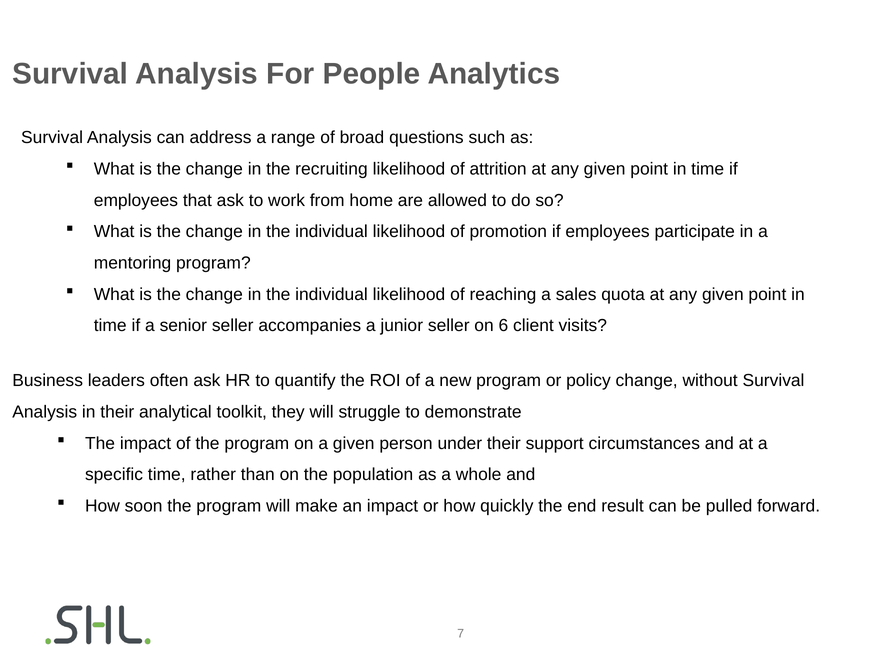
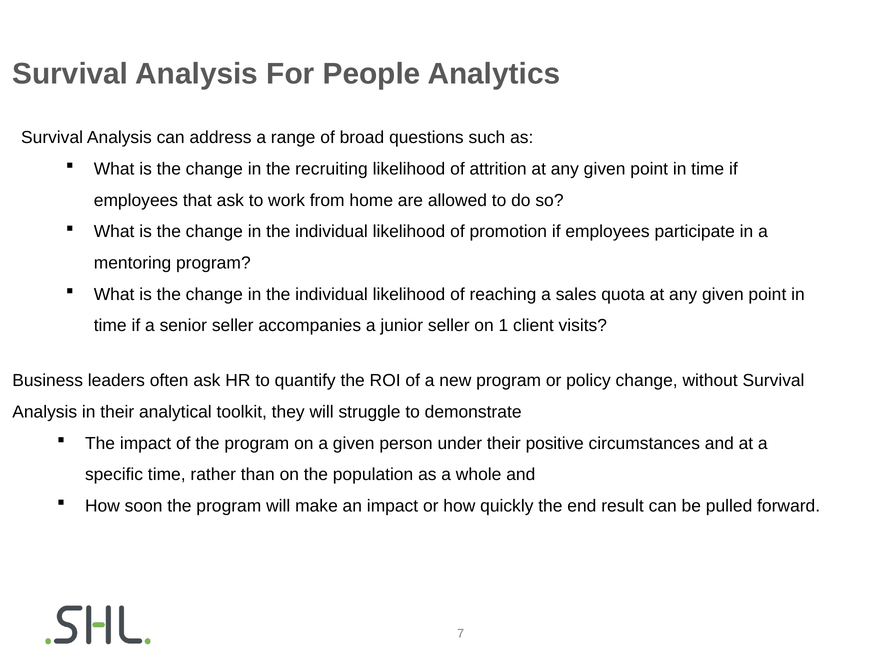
6: 6 -> 1
support: support -> positive
